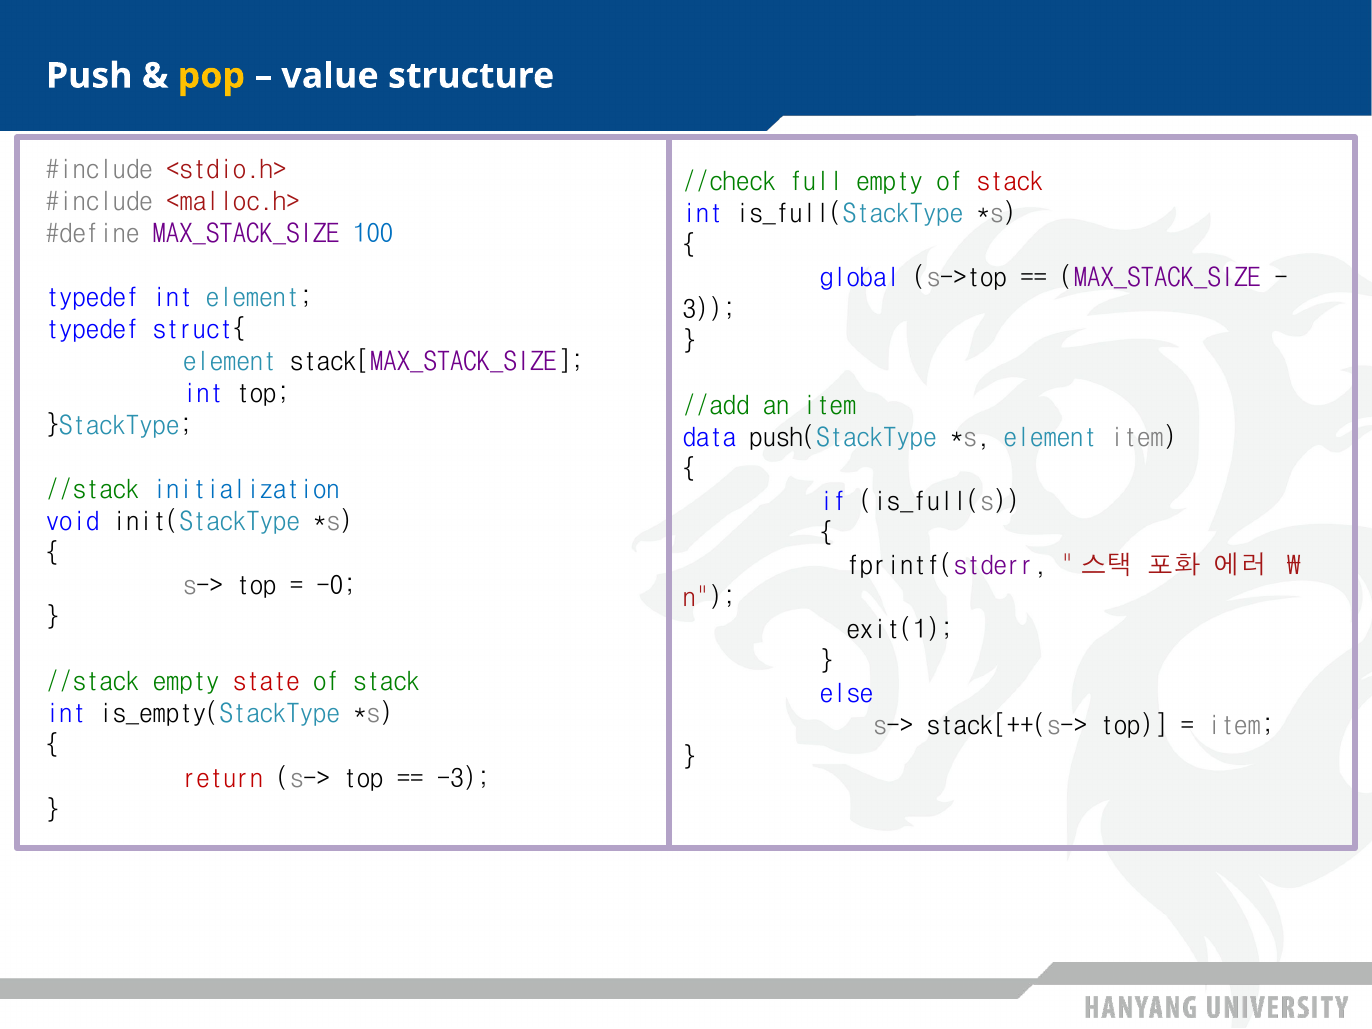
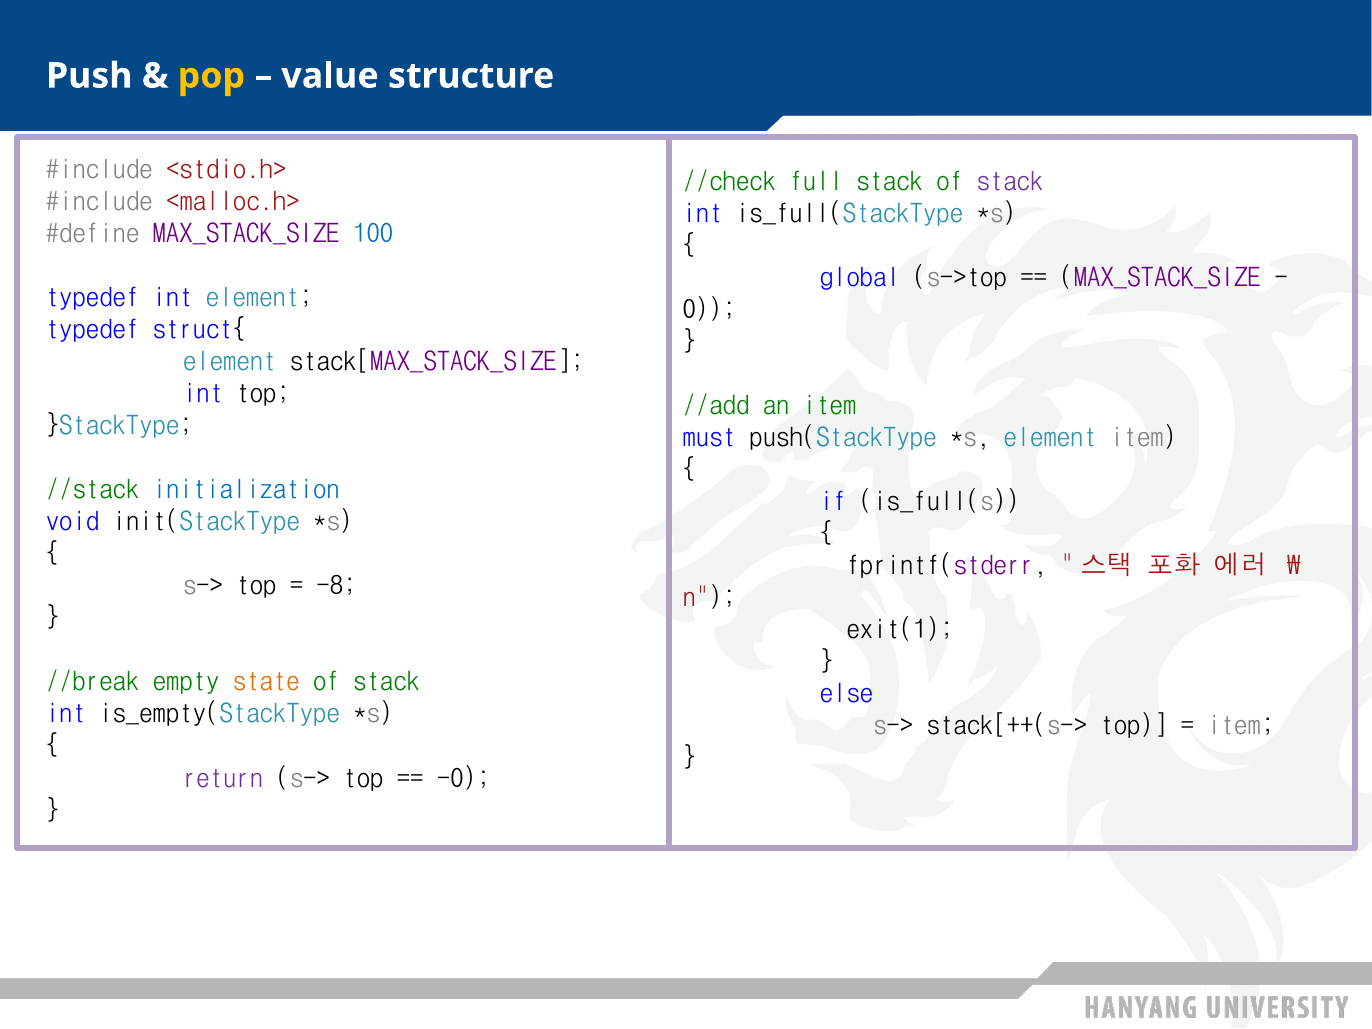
full empty: empty -> stack
stack at (1010, 181) colour: red -> purple
3: 3 -> 0
data: data -> must
-0: -0 -> -8
//stack at (93, 682): //stack -> //break
state colour: red -> orange
return colour: red -> purple
-3: -3 -> -0
